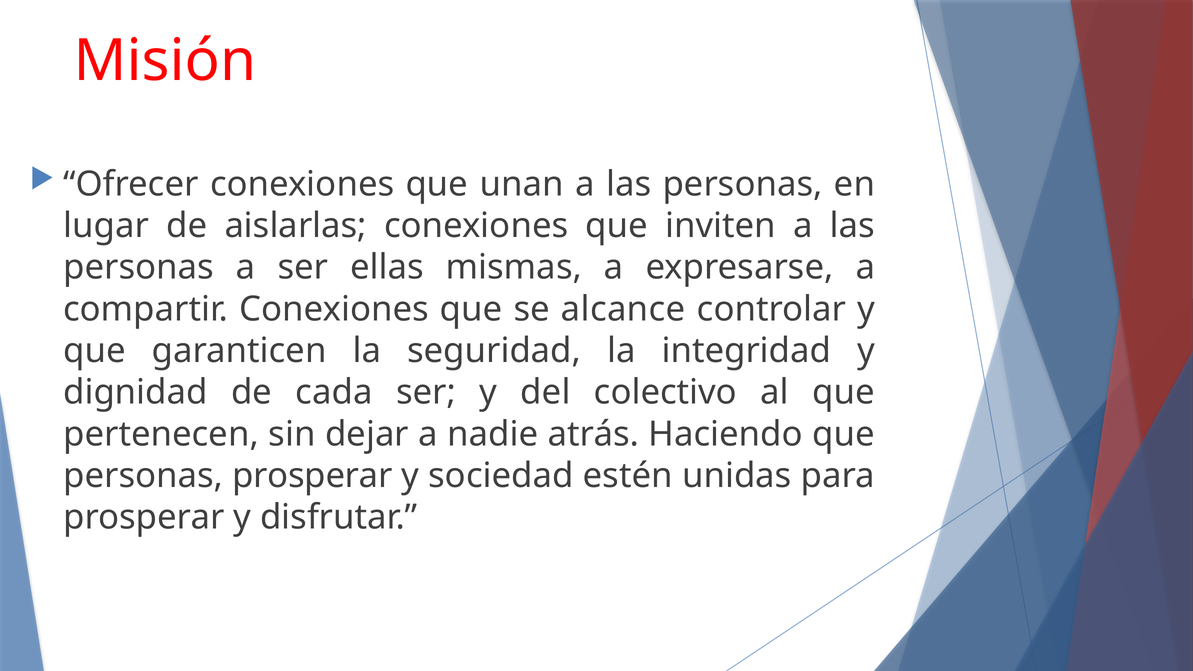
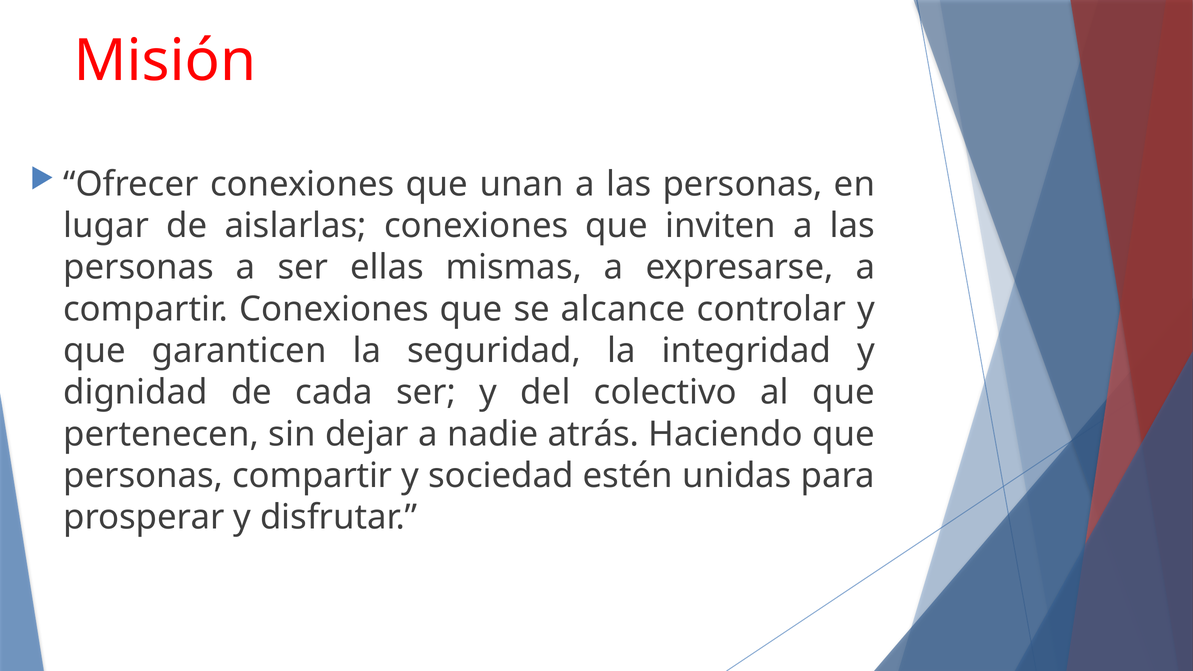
personas prosperar: prosperar -> compartir
